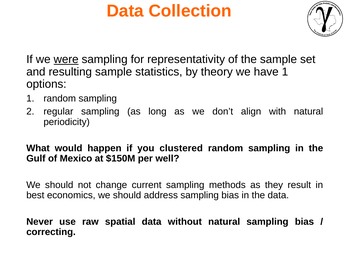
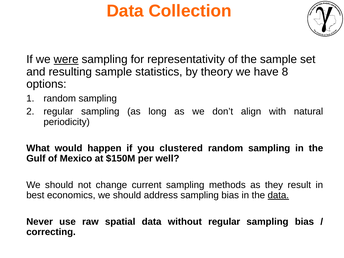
have 1: 1 -> 8
data at (278, 195) underline: none -> present
without natural: natural -> regular
